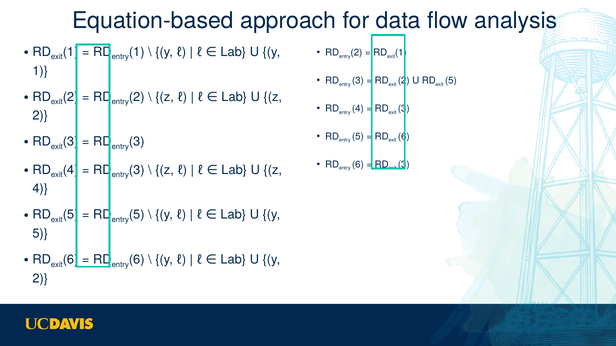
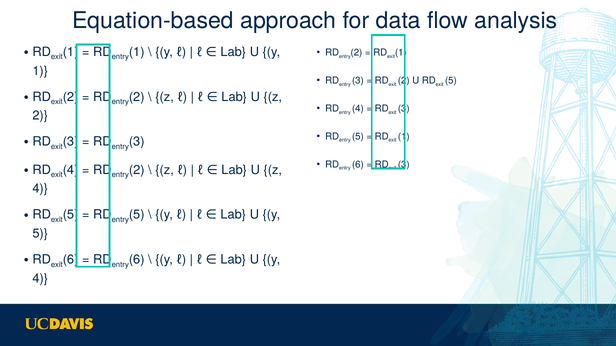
6 at (404, 137): 6 -> 1
3 at (137, 170): 3 -> 2
2 at (40, 279): 2 -> 4
